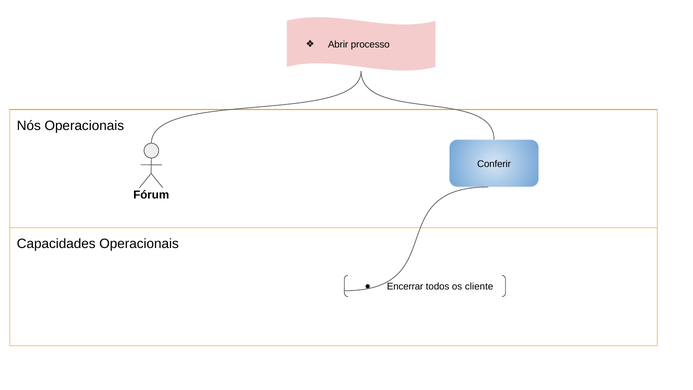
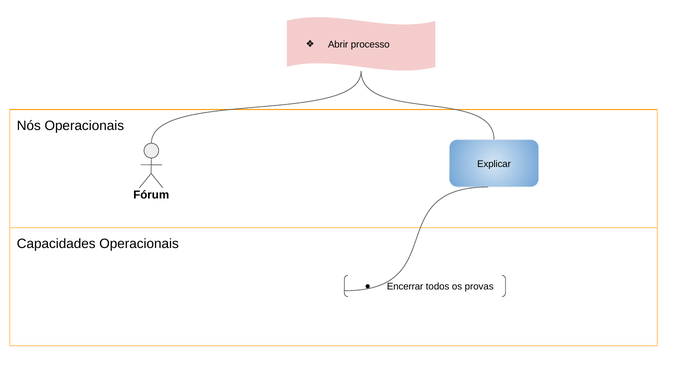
Conferir: Conferir -> Explicar
cliente: cliente -> provas
